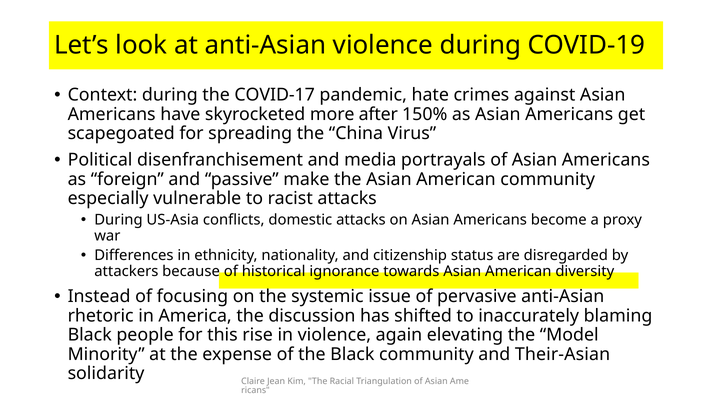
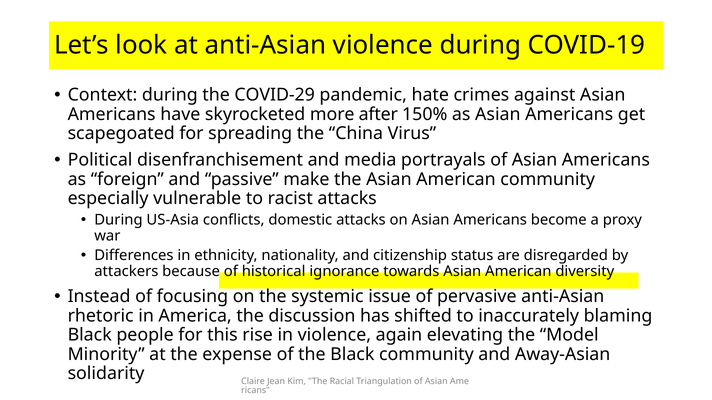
COVID-17: COVID-17 -> COVID-29
Their-Asian: Their-Asian -> Away-Asian
